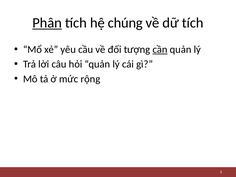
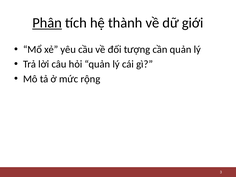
chúng: chúng -> thành
dữ tích: tích -> giới
cần underline: present -> none
